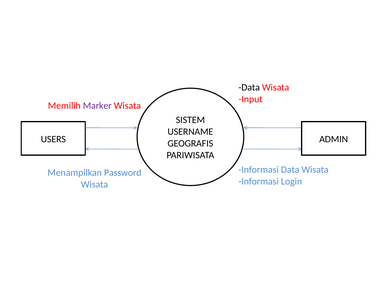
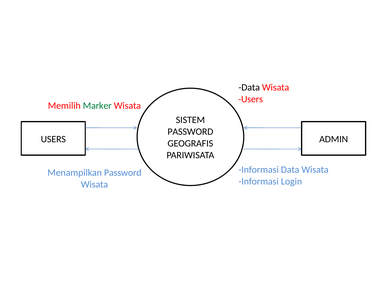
Input at (251, 99): Input -> Users
Marker colour: purple -> green
USERNAME at (190, 132): USERNAME -> PASSWORD
